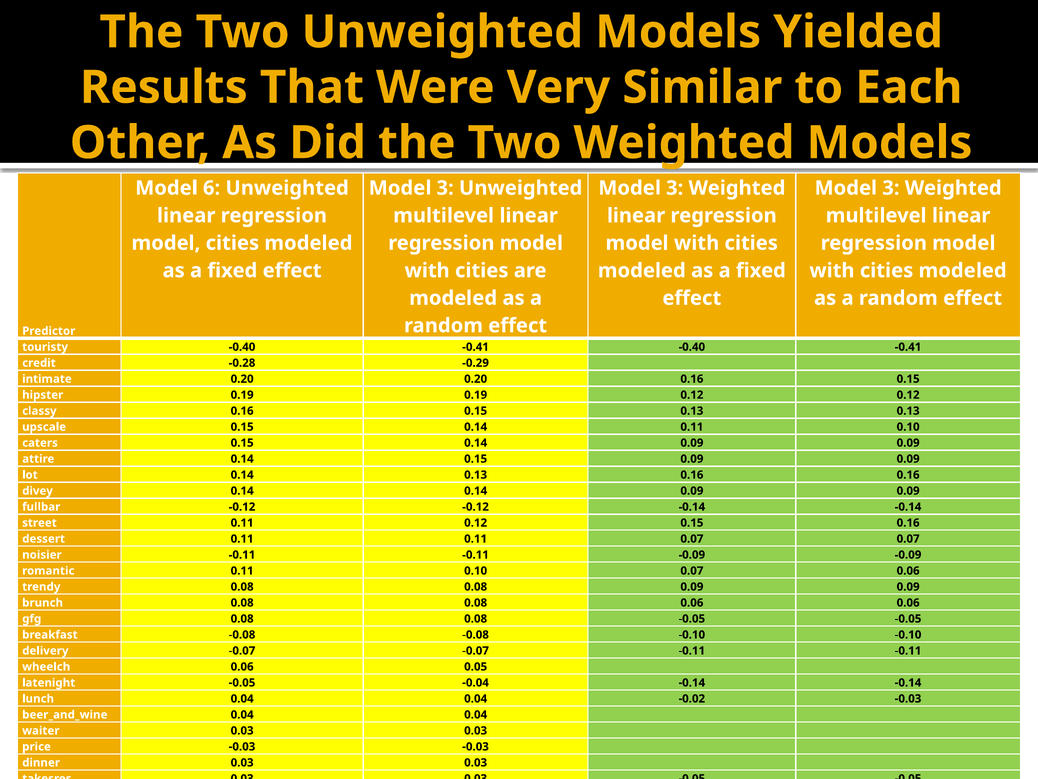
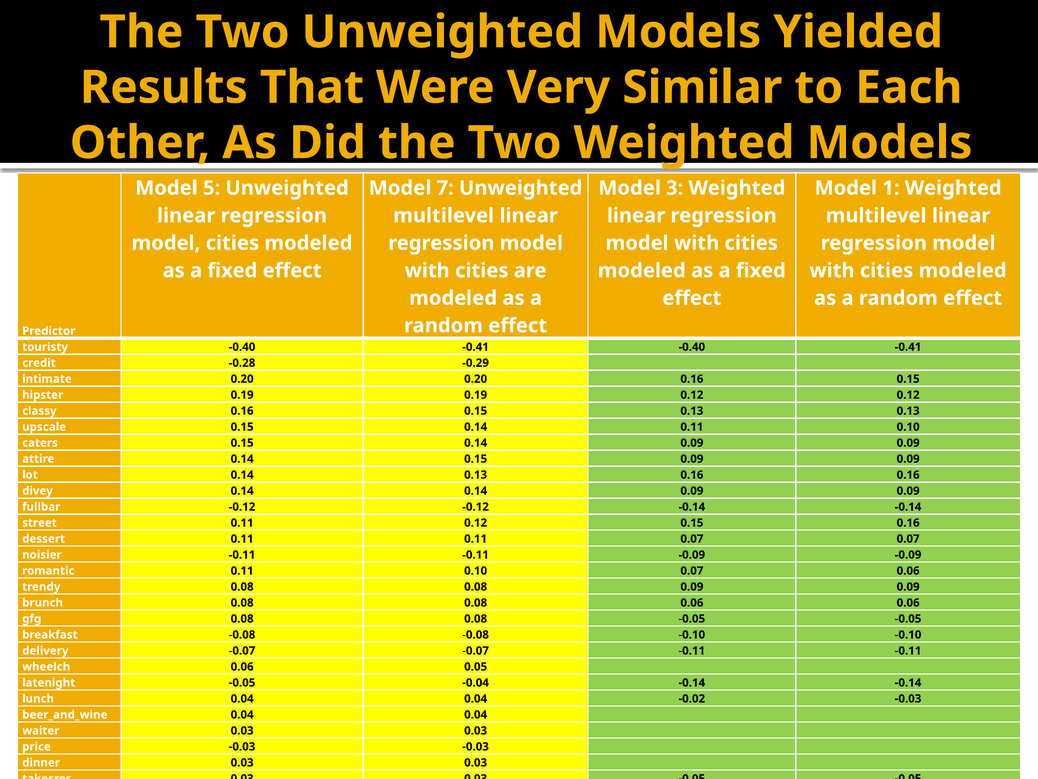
6: 6 -> 5
3 at (445, 188): 3 -> 7
3 at (891, 188): 3 -> 1
